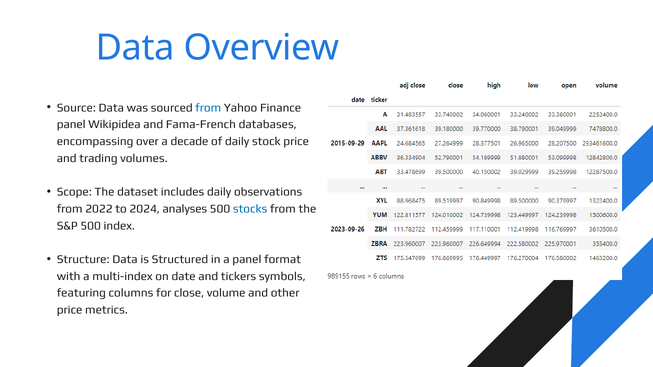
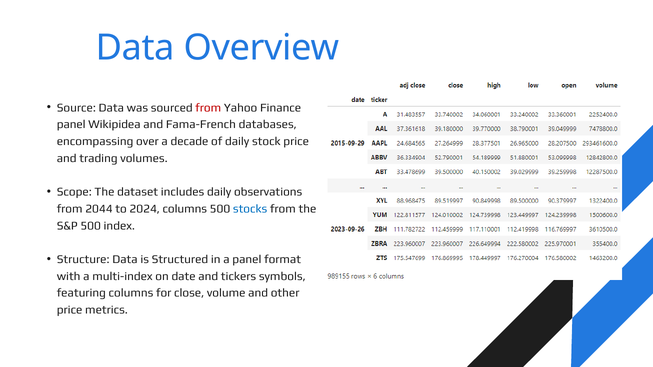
from at (208, 108) colour: blue -> red
2022: 2022 -> 2044
2024 analyses: analyses -> columns
